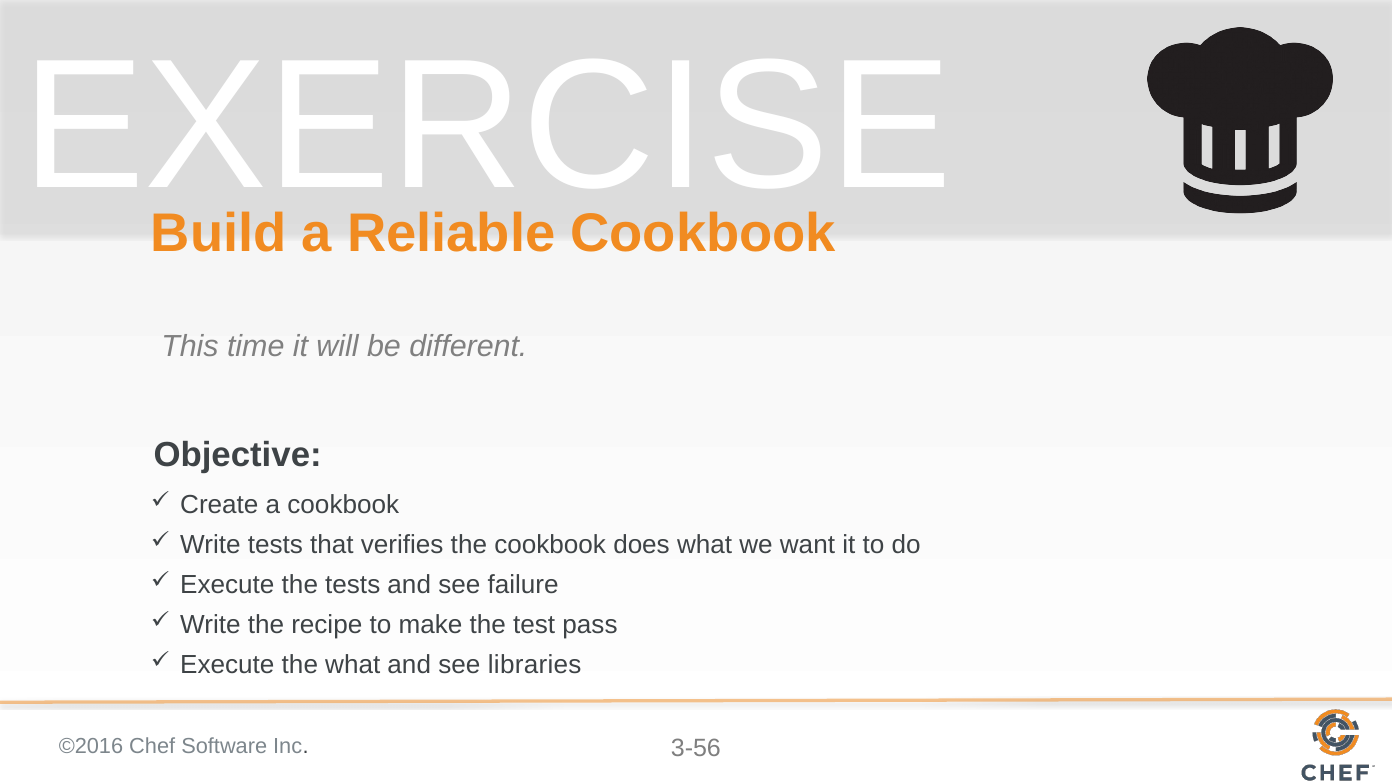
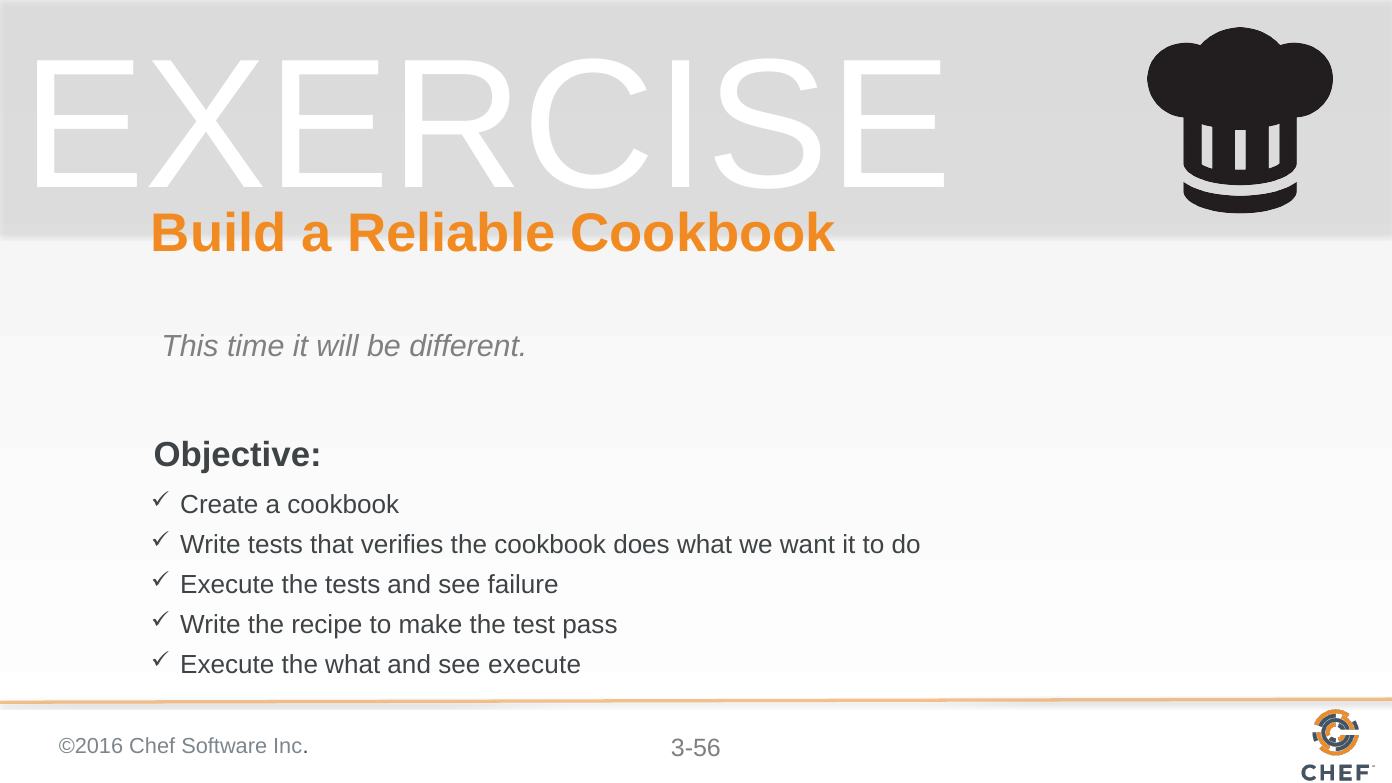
see libraries: libraries -> execute
